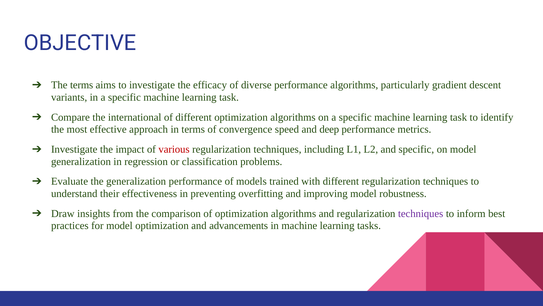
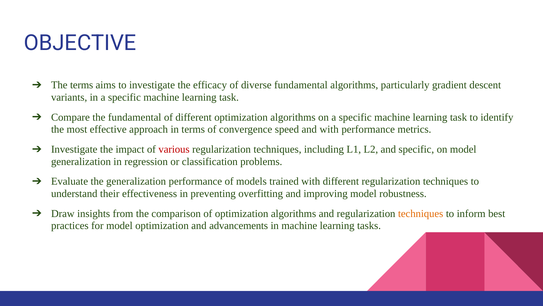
diverse performance: performance -> fundamental
the international: international -> fundamental
and deep: deep -> with
techniques at (421, 213) colour: purple -> orange
